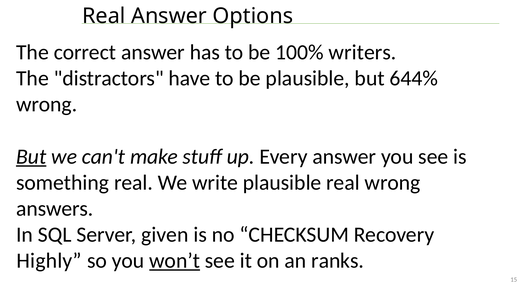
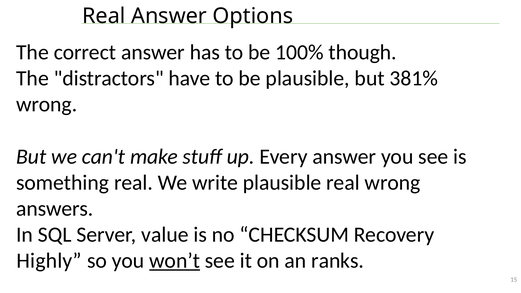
writers: writers -> though
644%: 644% -> 381%
But at (31, 157) underline: present -> none
given: given -> value
